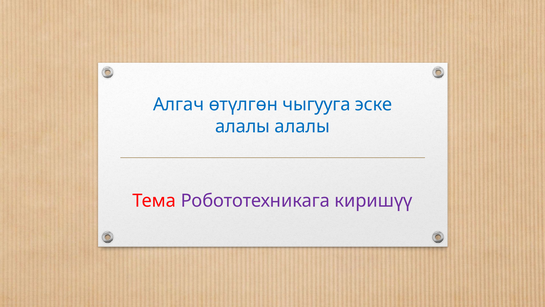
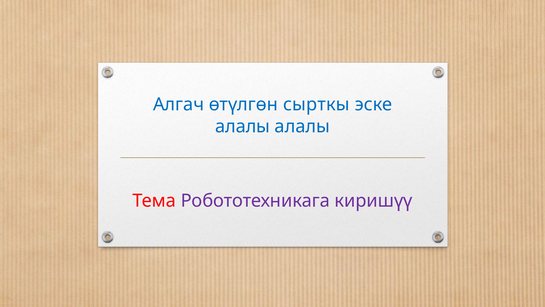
чыгууга: чыгууга -> сырткы
